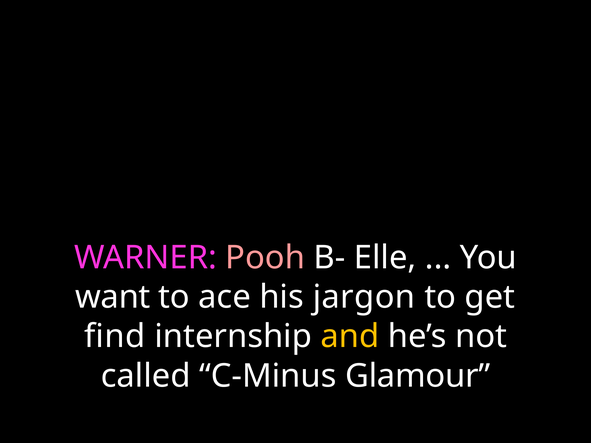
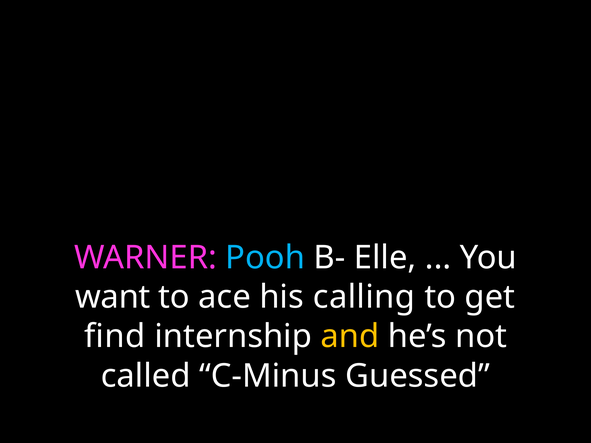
Pooh colour: pink -> light blue
jargon: jargon -> calling
Glamour: Glamour -> Guessed
